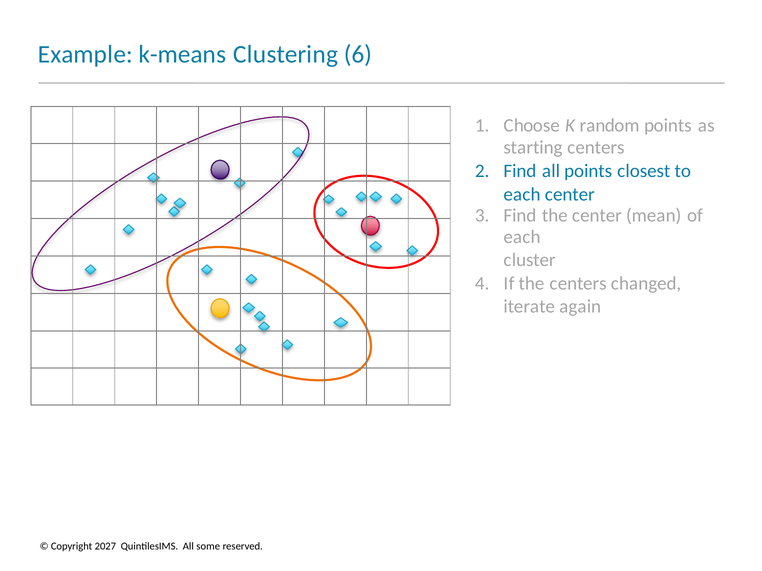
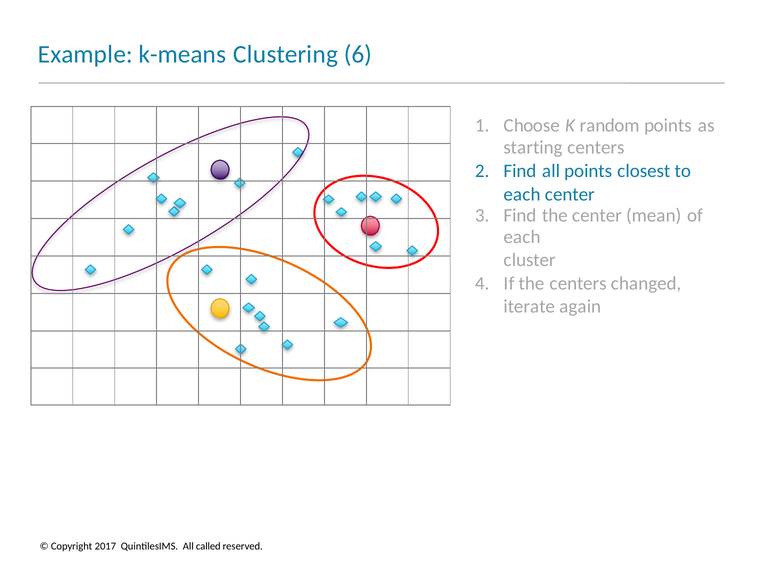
2027: 2027 -> 2017
some: some -> called
